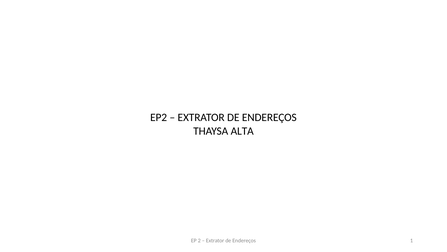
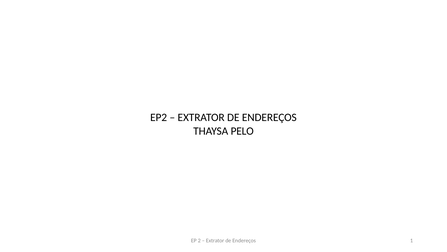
ALTA: ALTA -> PELO
